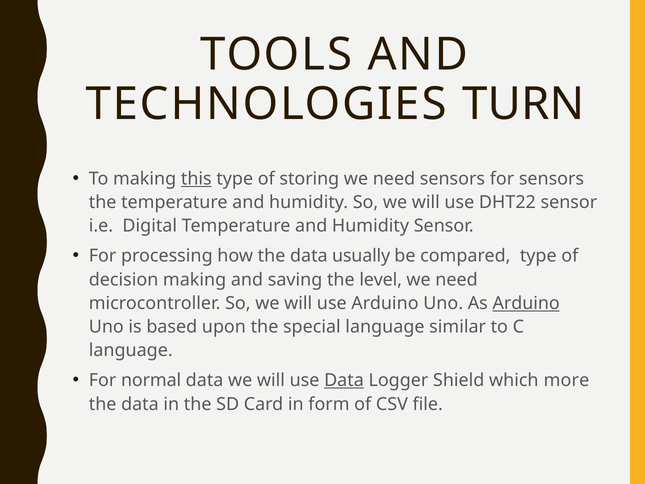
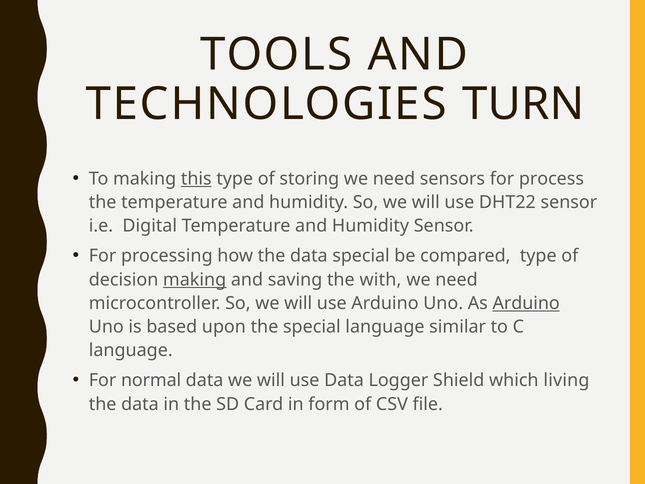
for sensors: sensors -> process
data usually: usually -> special
making at (195, 279) underline: none -> present
level: level -> with
Data at (344, 380) underline: present -> none
more: more -> living
